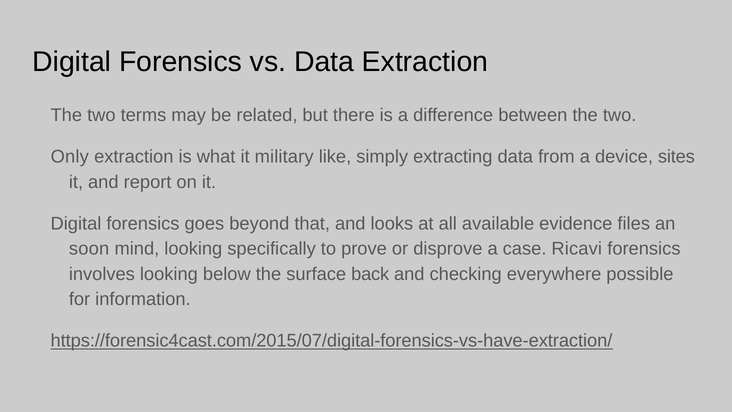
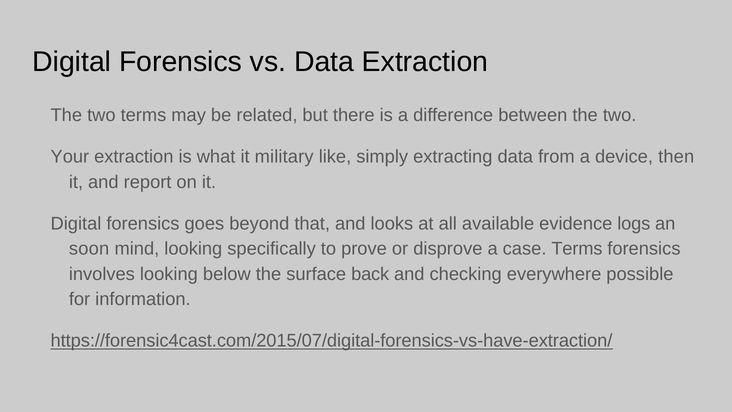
Only: Only -> Your
sites: sites -> then
files: files -> logs
case Ricavi: Ricavi -> Terms
